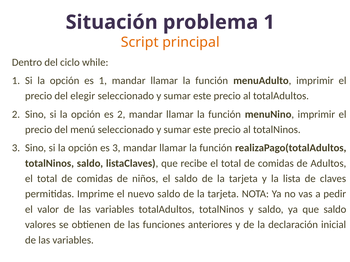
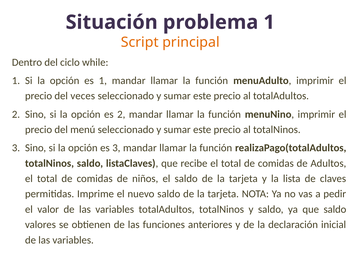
elegir: elegir -> veces
